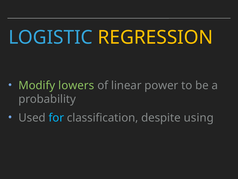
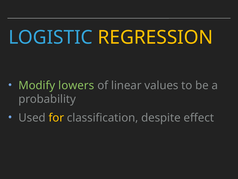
power: power -> values
for colour: light blue -> yellow
using: using -> effect
